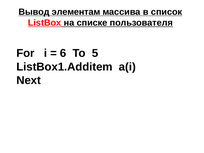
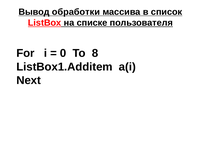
элементам: элементам -> обработки
6: 6 -> 0
5: 5 -> 8
